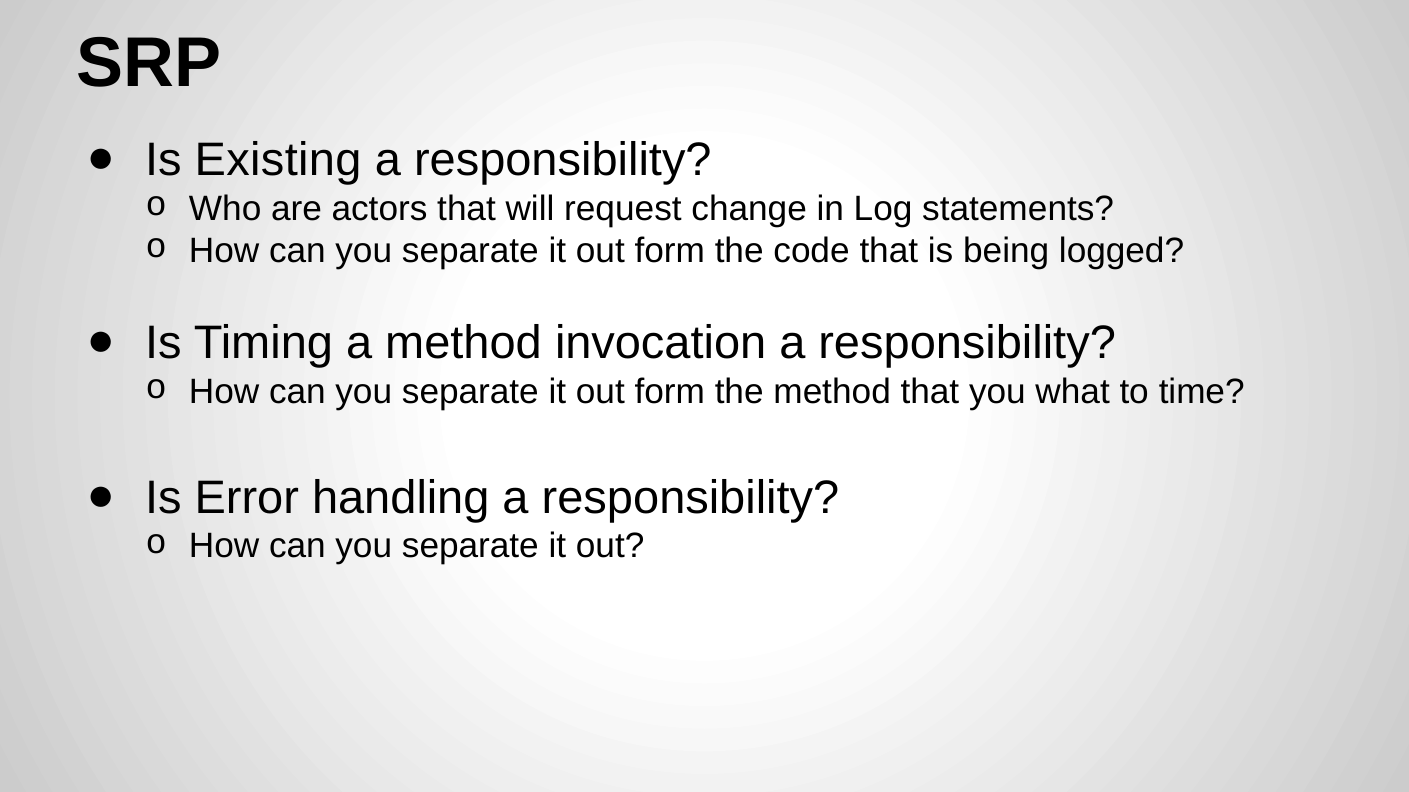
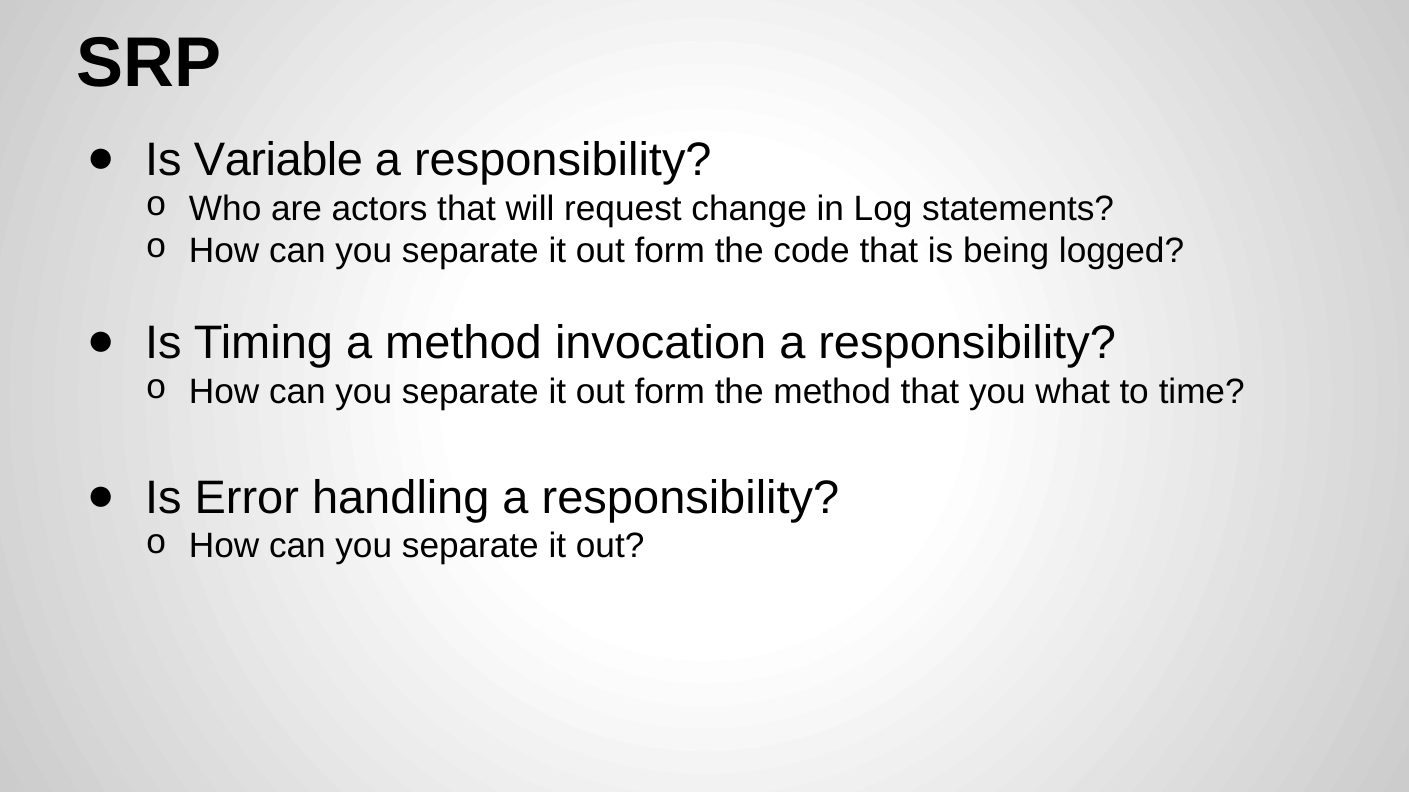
Existing: Existing -> Variable
